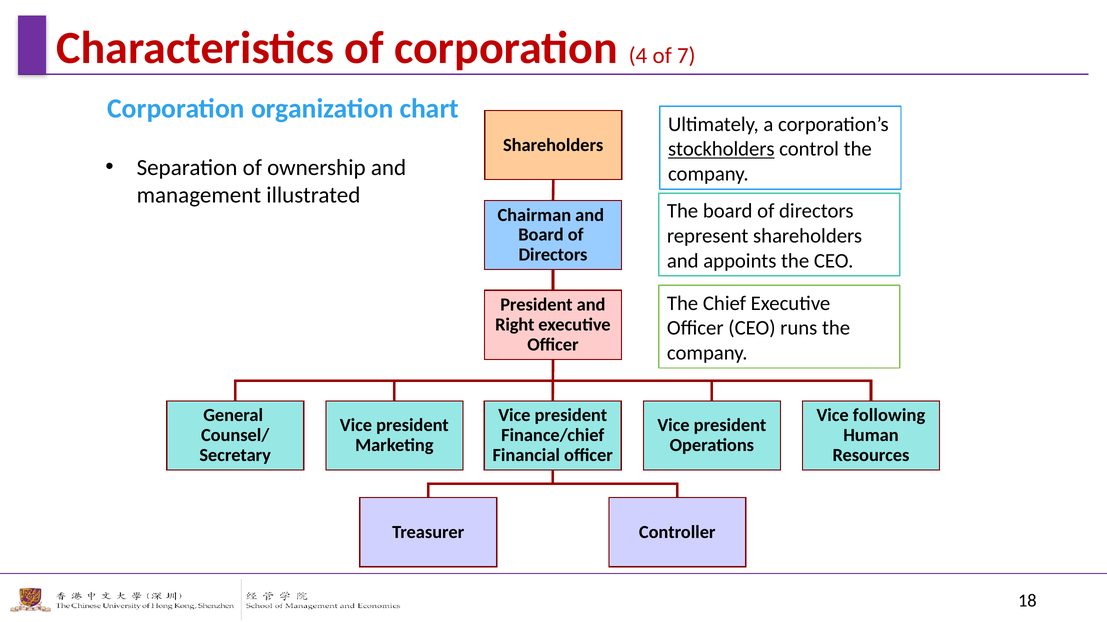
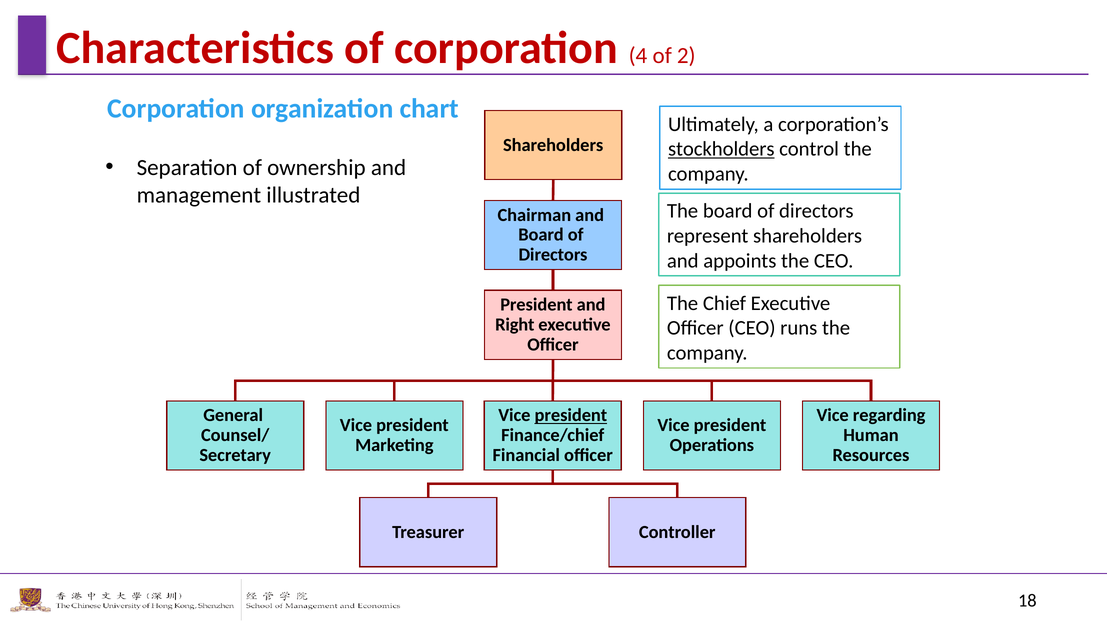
7: 7 -> 2
president at (571, 416) underline: none -> present
following: following -> regarding
